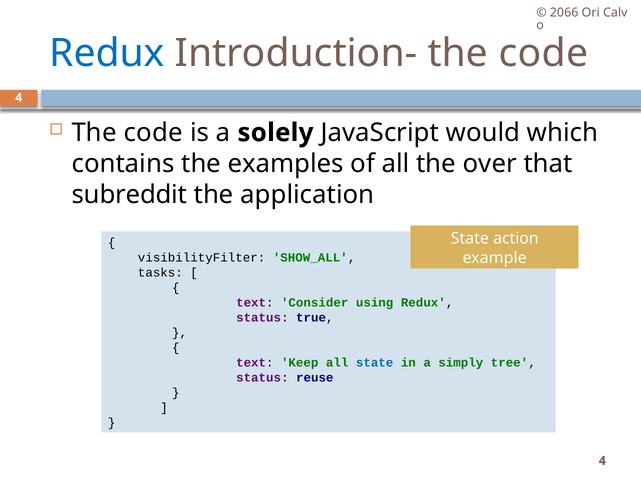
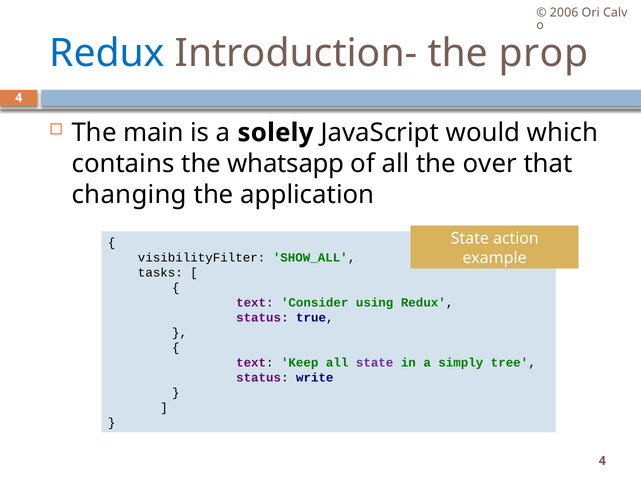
2066: 2066 -> 2006
Introduction- the code: code -> prop
code at (153, 133): code -> main
examples: examples -> whatsapp
subreddit: subreddit -> changing
state at (375, 362) colour: blue -> purple
reuse: reuse -> write
